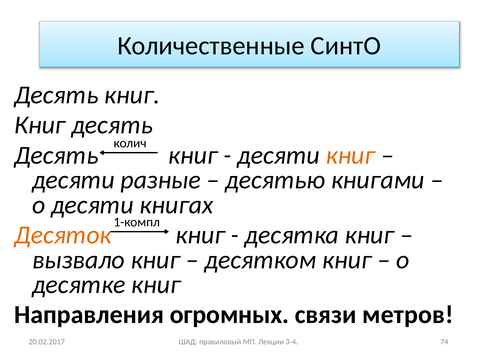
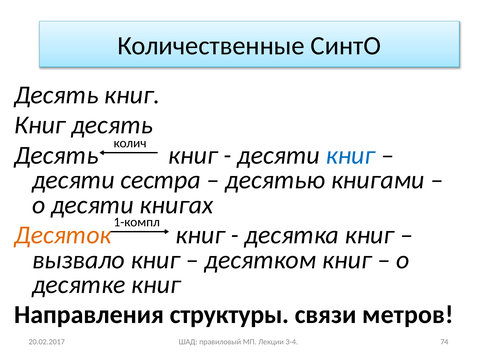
книг at (350, 155) colour: orange -> blue
разные: разные -> сестра
огромных: огромных -> структуры
